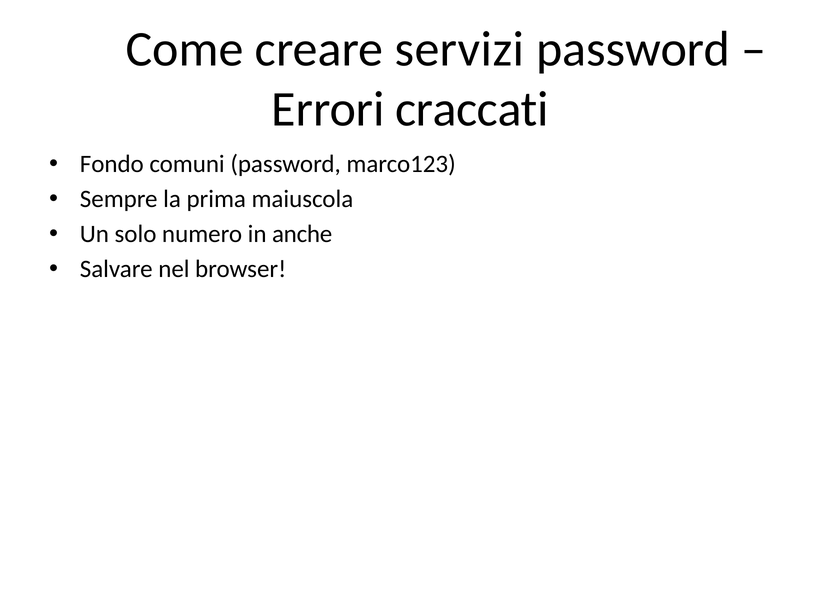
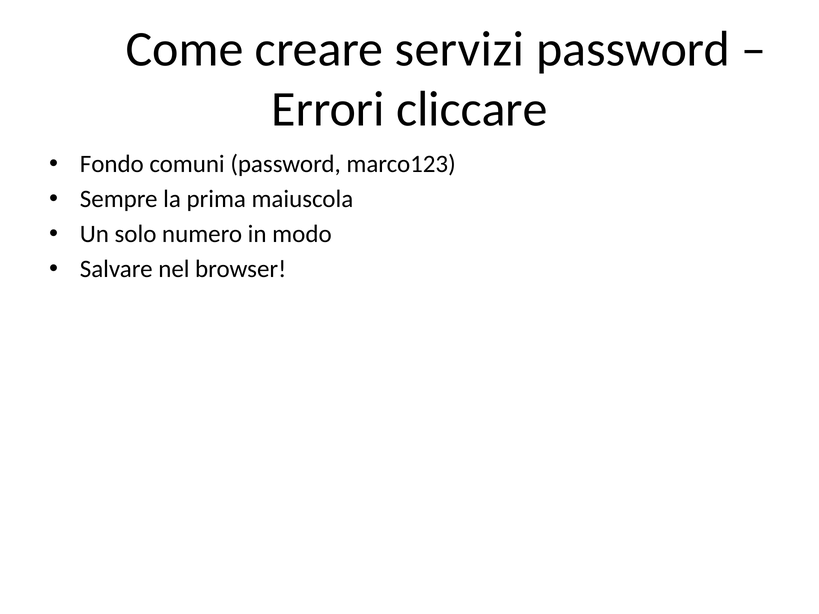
craccati: craccati -> cliccare
anche: anche -> modo
